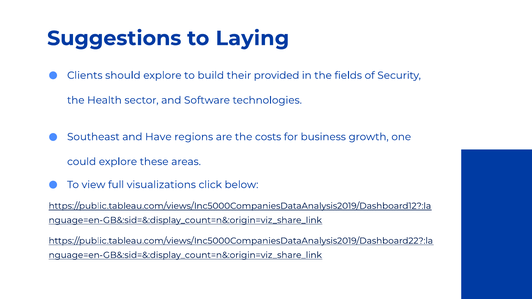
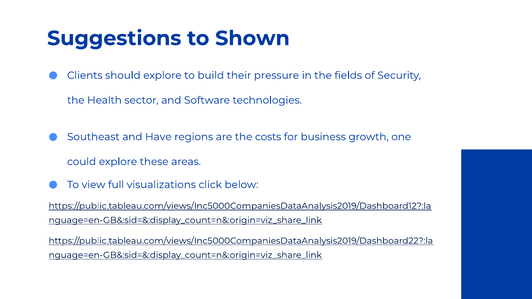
Laying: Laying -> Shown
provided: provided -> pressure
